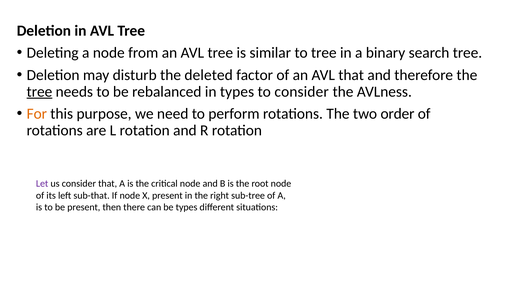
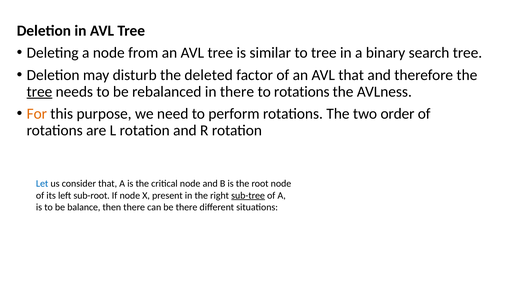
in types: types -> there
to consider: consider -> rotations
Let colour: purple -> blue
sub-that: sub-that -> sub-root
sub-tree underline: none -> present
be present: present -> balance
be types: types -> there
